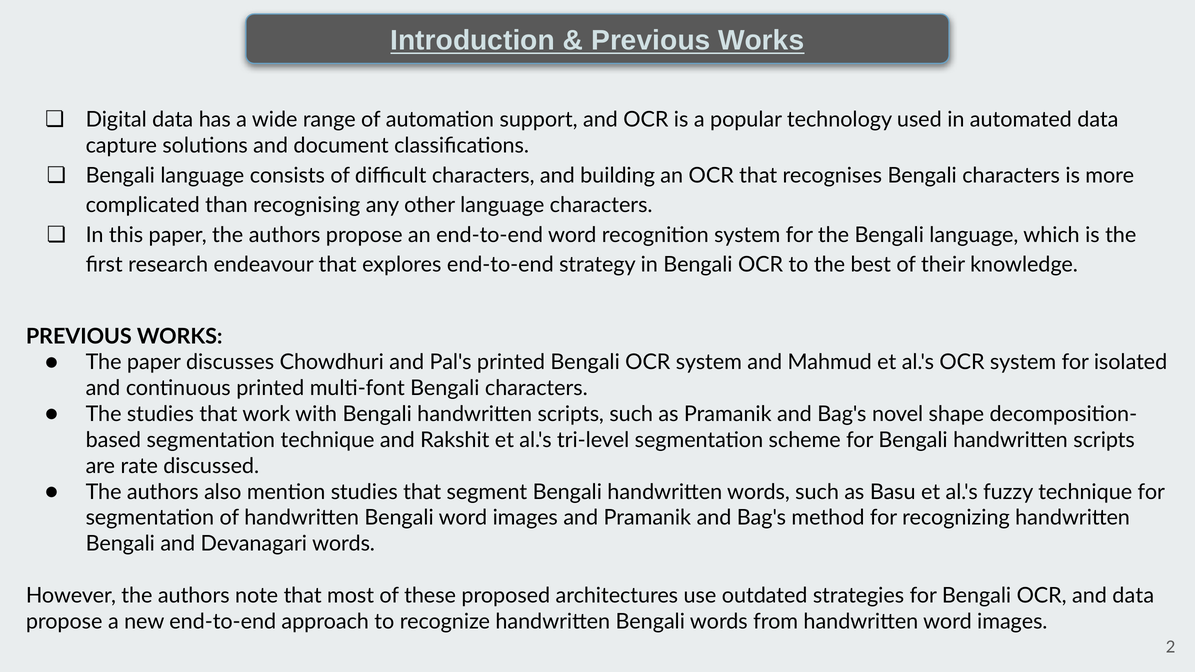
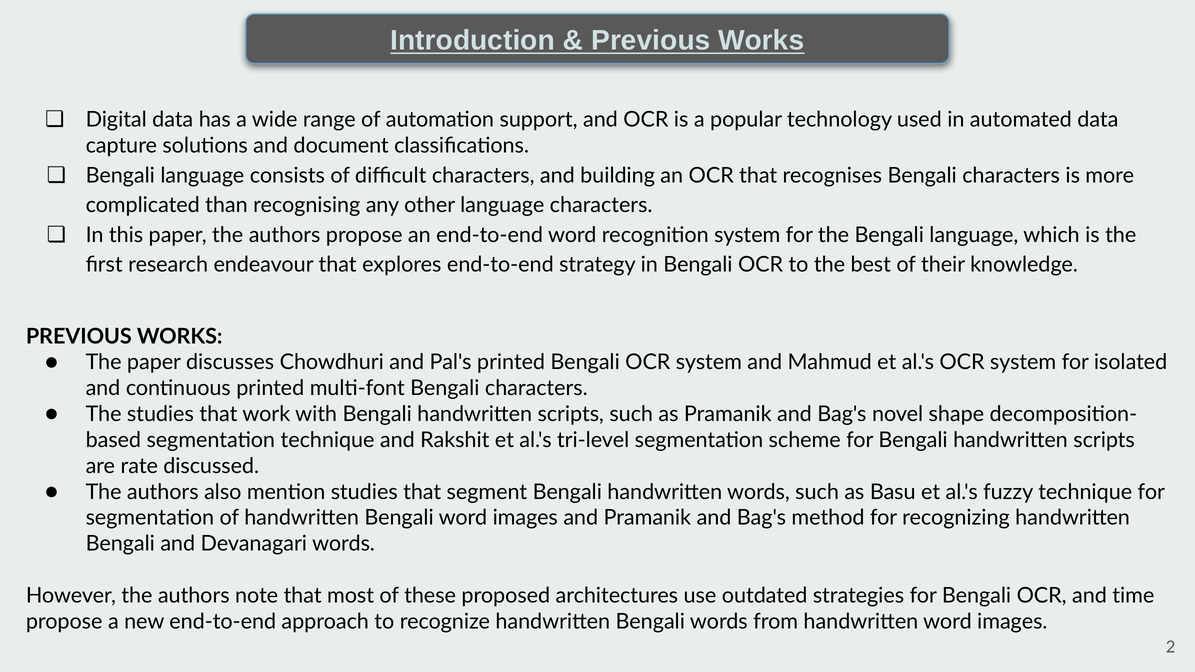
and data: data -> time
